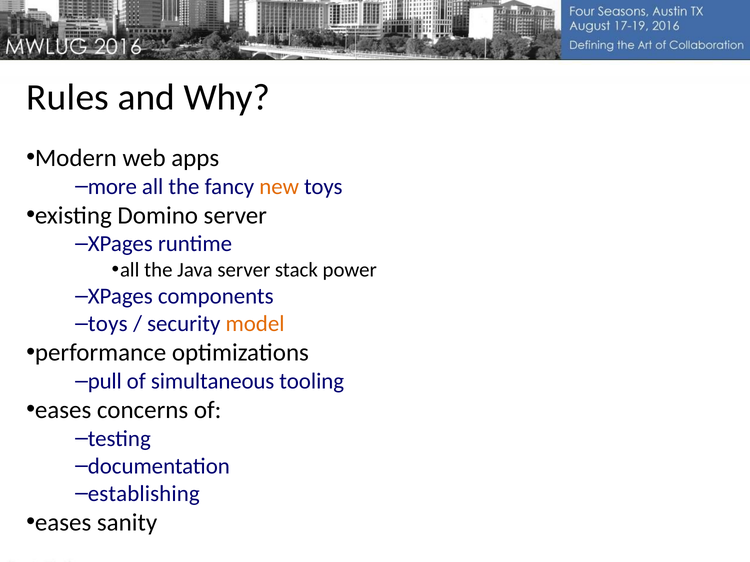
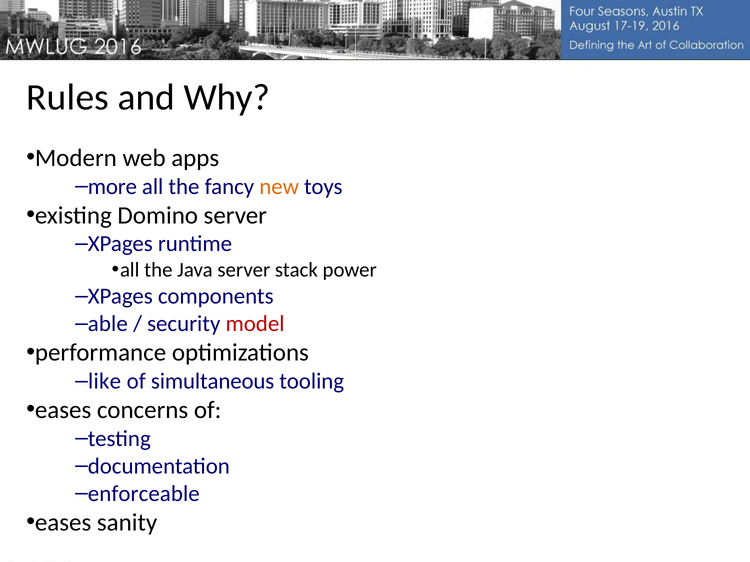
toys at (108, 324): toys -> able
model colour: orange -> red
pull: pull -> like
establishing: establishing -> enforceable
